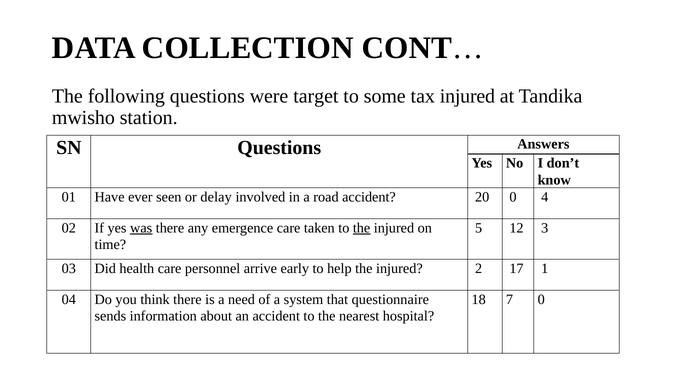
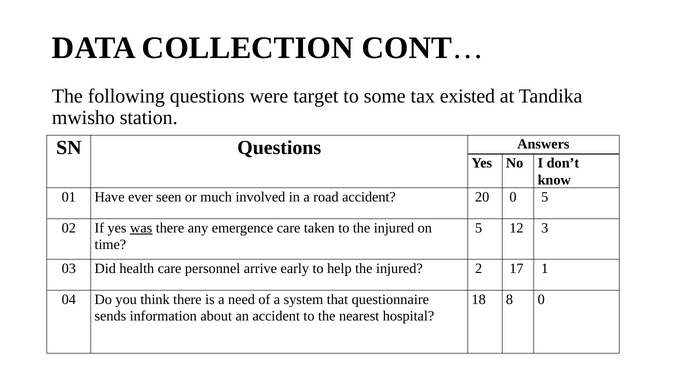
tax injured: injured -> existed
delay: delay -> much
0 4: 4 -> 5
the at (362, 228) underline: present -> none
7: 7 -> 8
